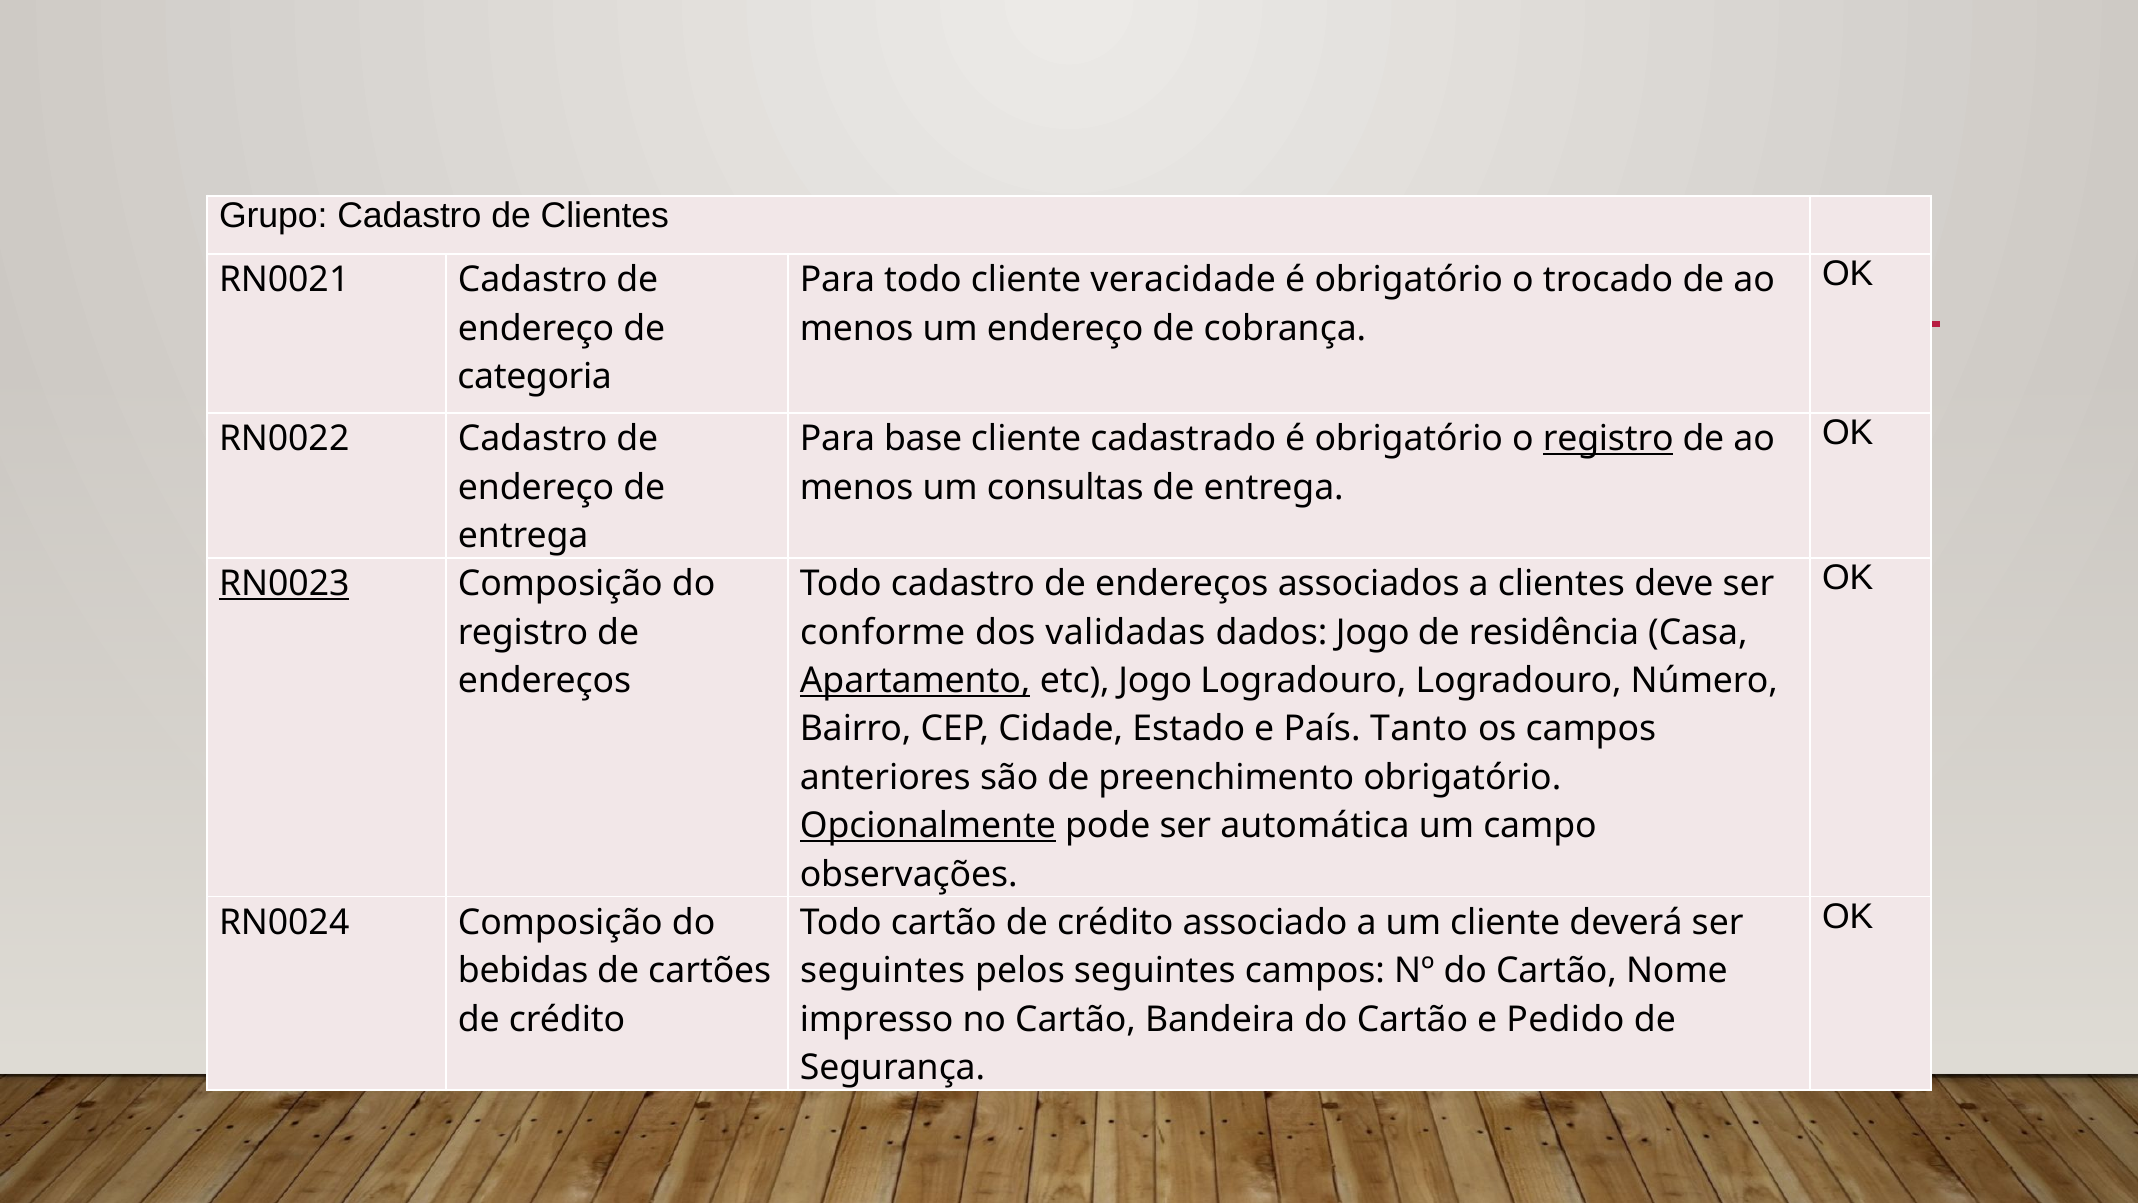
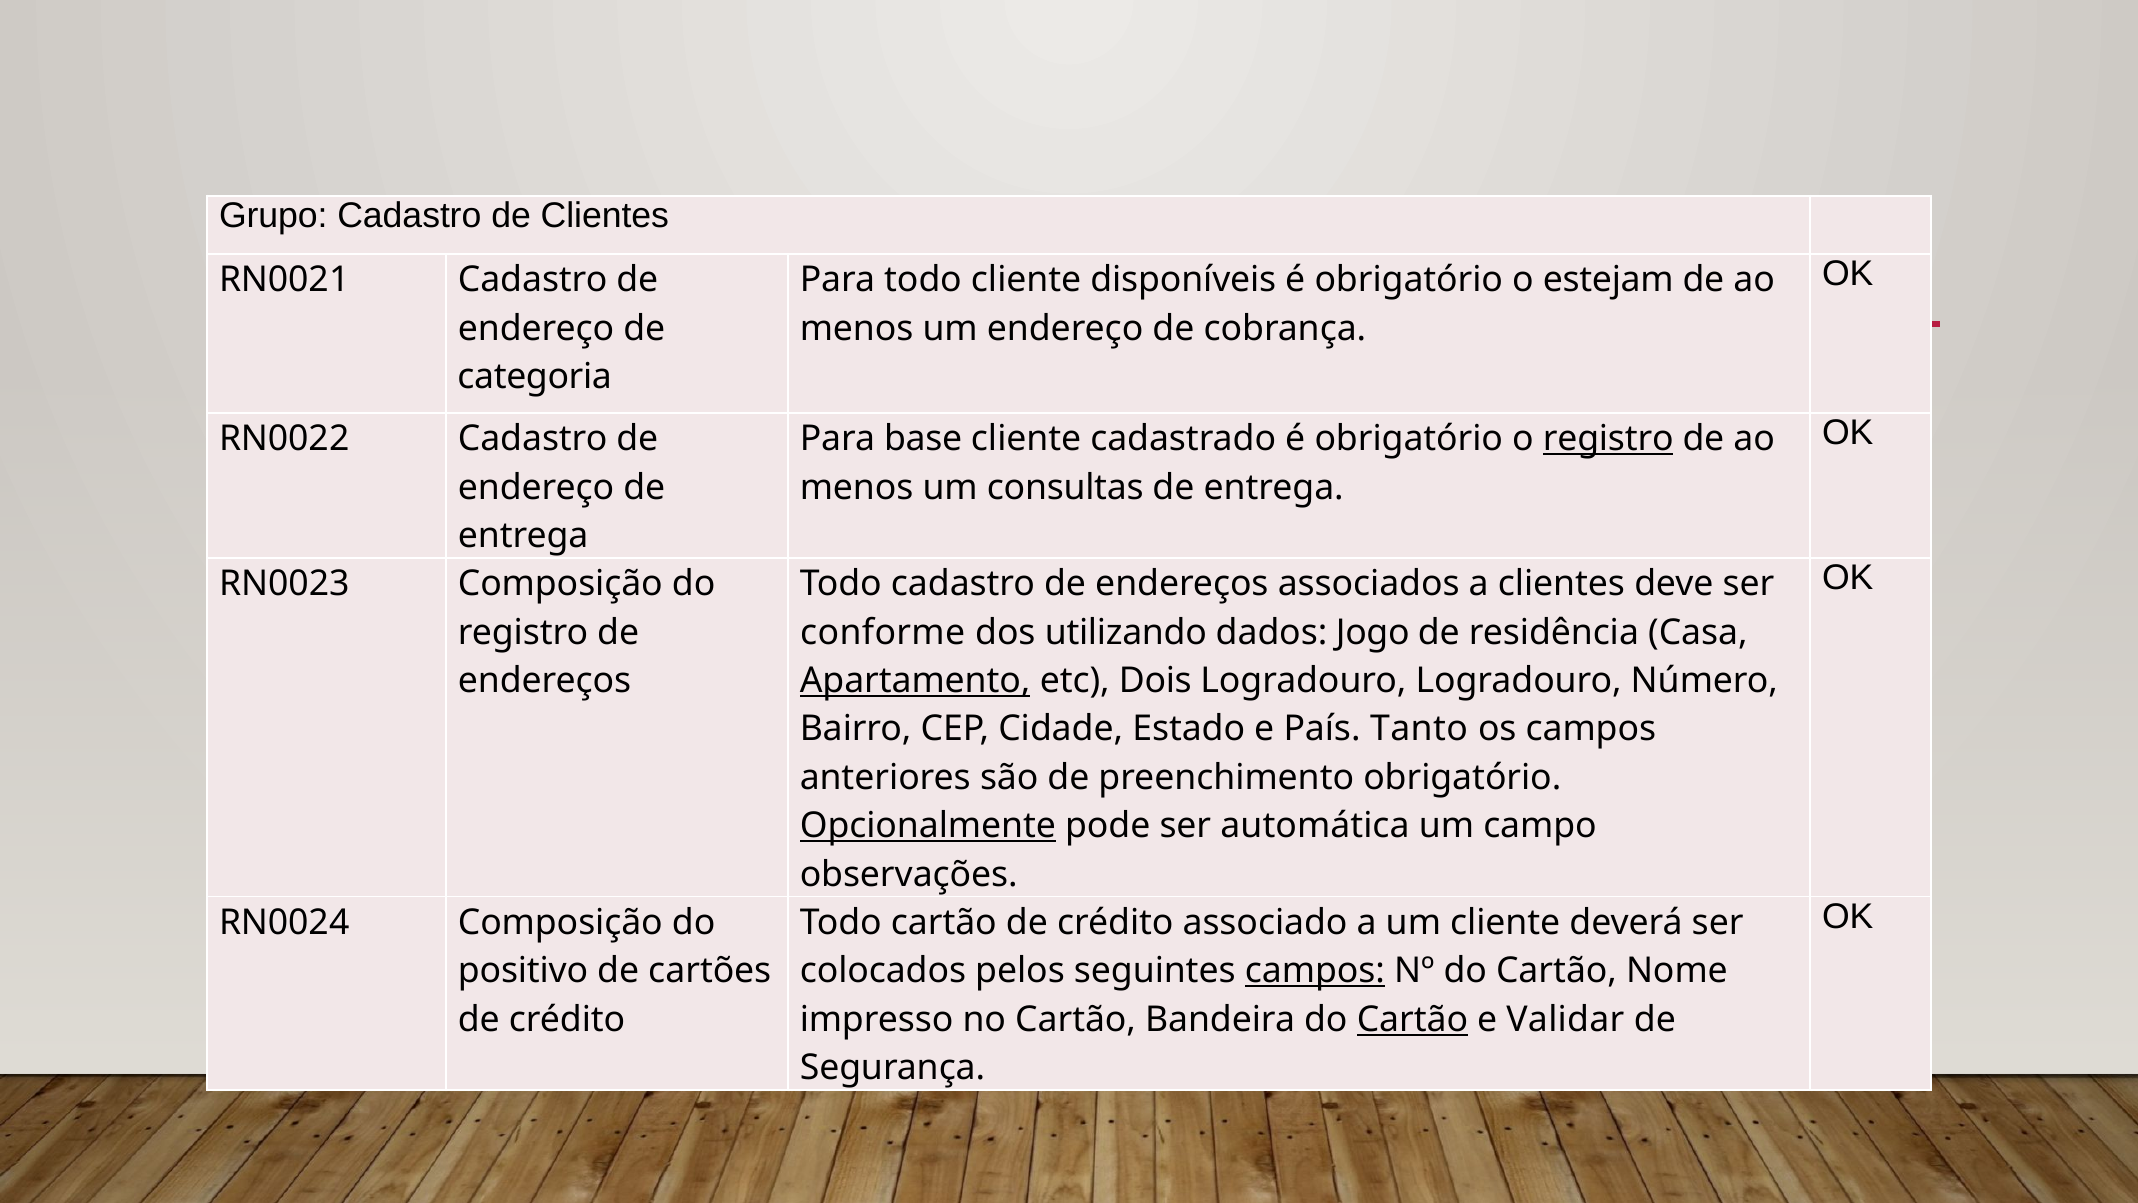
veracidade: veracidade -> disponíveis
trocado: trocado -> estejam
RN0023 underline: present -> none
validadas: validadas -> utilizando
etc Jogo: Jogo -> Dois
bebidas: bebidas -> positivo
seguintes at (883, 971): seguintes -> colocados
campos at (1315, 971) underline: none -> present
Cartão at (1412, 1019) underline: none -> present
Pedido: Pedido -> Validar
